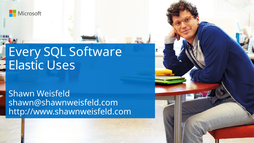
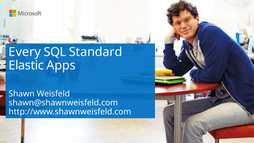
Software: Software -> Standard
Uses: Uses -> Apps
